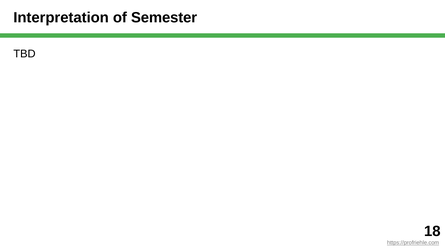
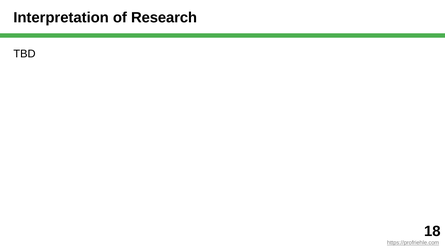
Semester: Semester -> Research
